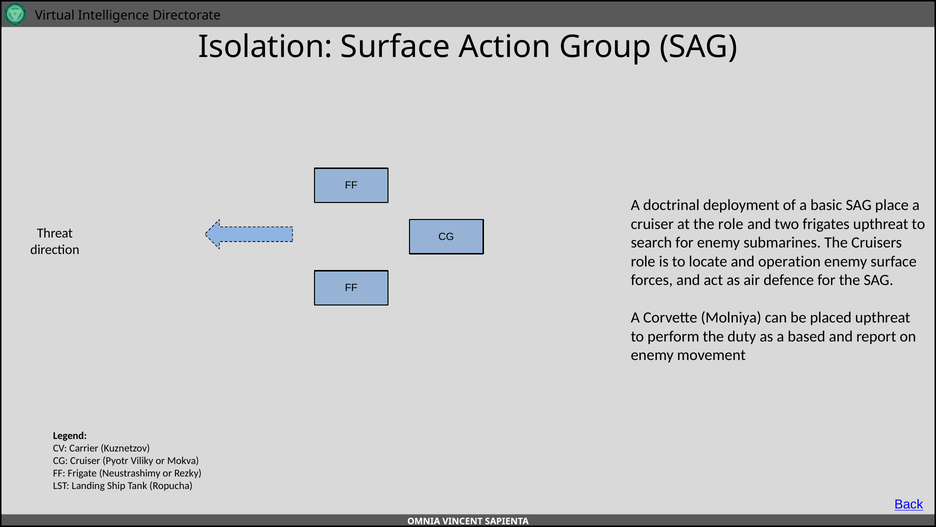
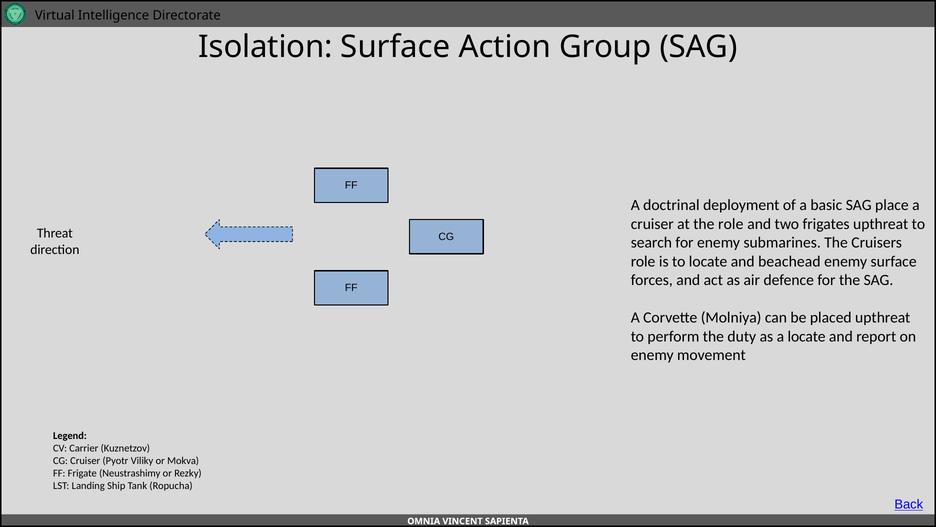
operation: operation -> beachead
a based: based -> locate
